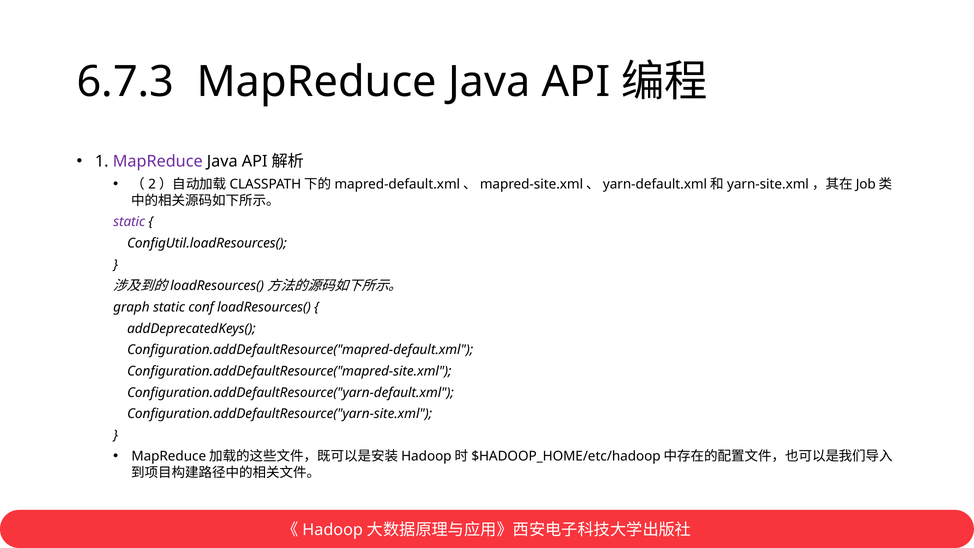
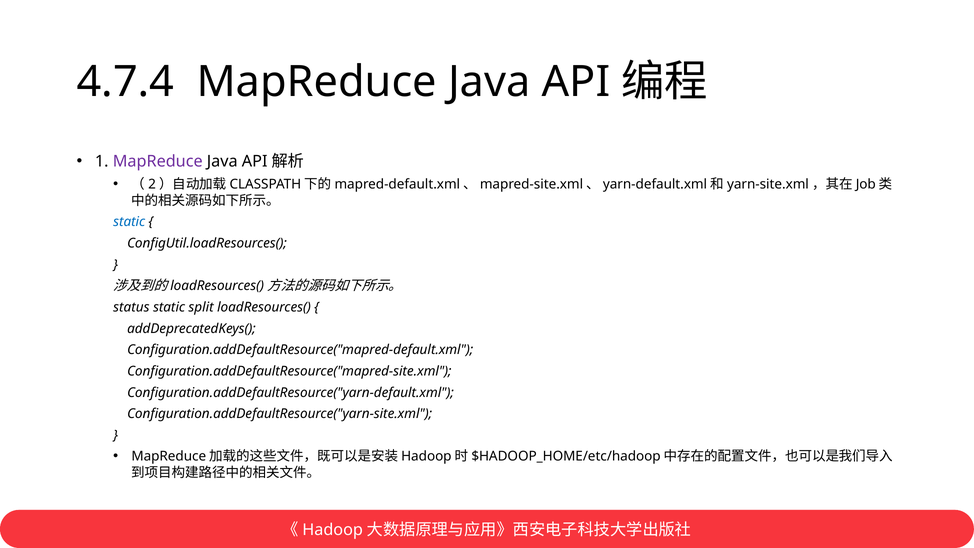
6.7.3: 6.7.3 -> 4.7.4
static at (129, 222) colour: purple -> blue
graph: graph -> status
conf: conf -> split
